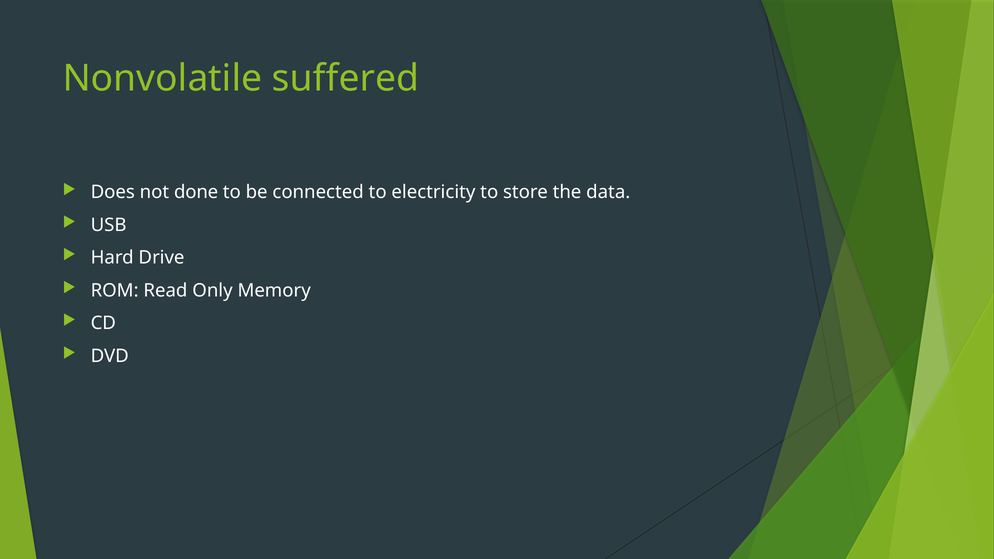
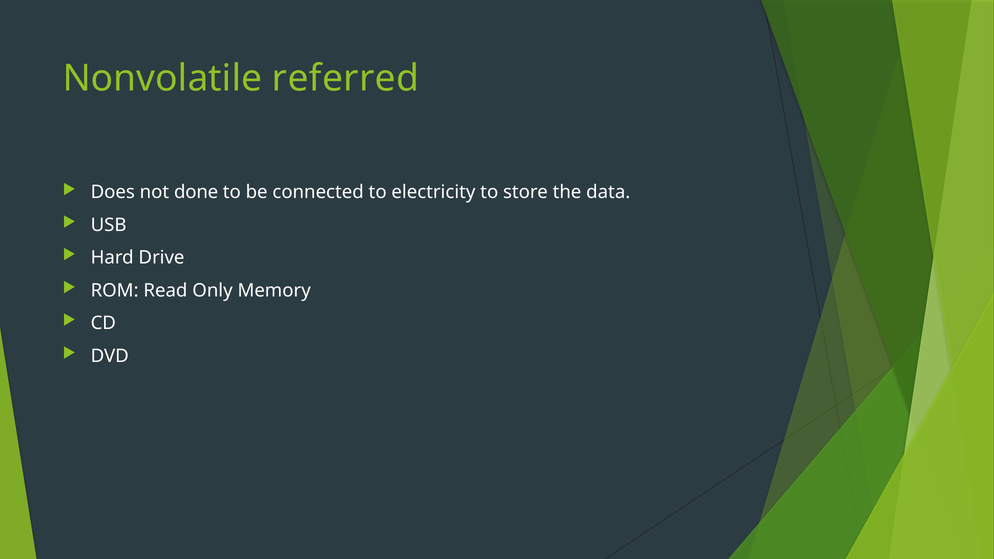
suffered: suffered -> referred
